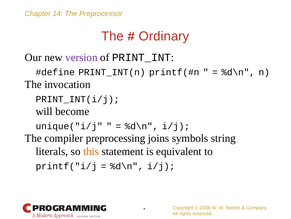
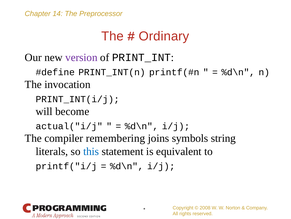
unique("i/j: unique("i/j -> actual("i/j
preprocessing: preprocessing -> remembering
this colour: orange -> blue
